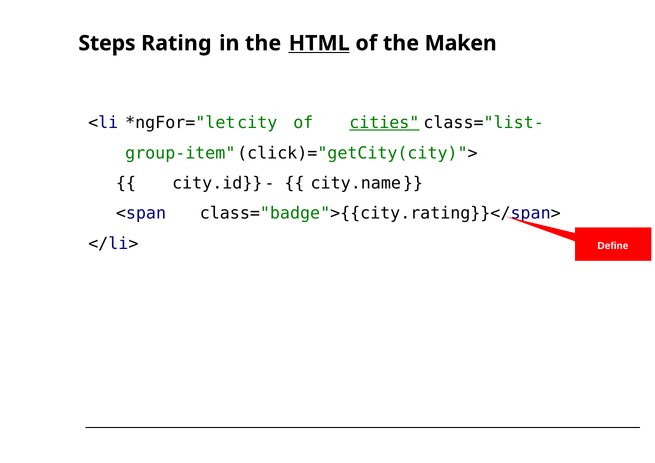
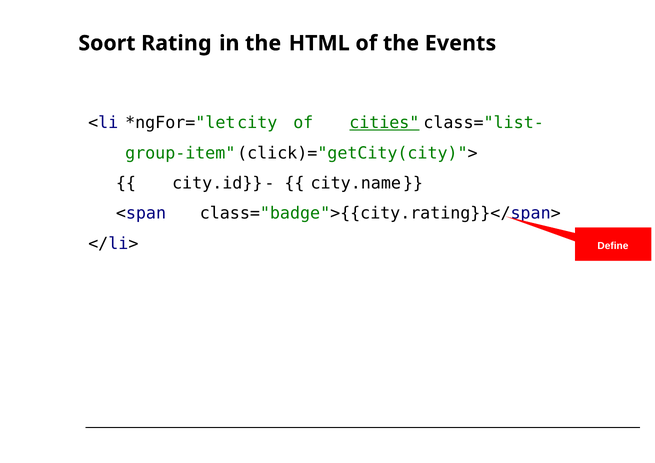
Steps: Steps -> Soort
HTML underline: present -> none
Maken: Maken -> Events
